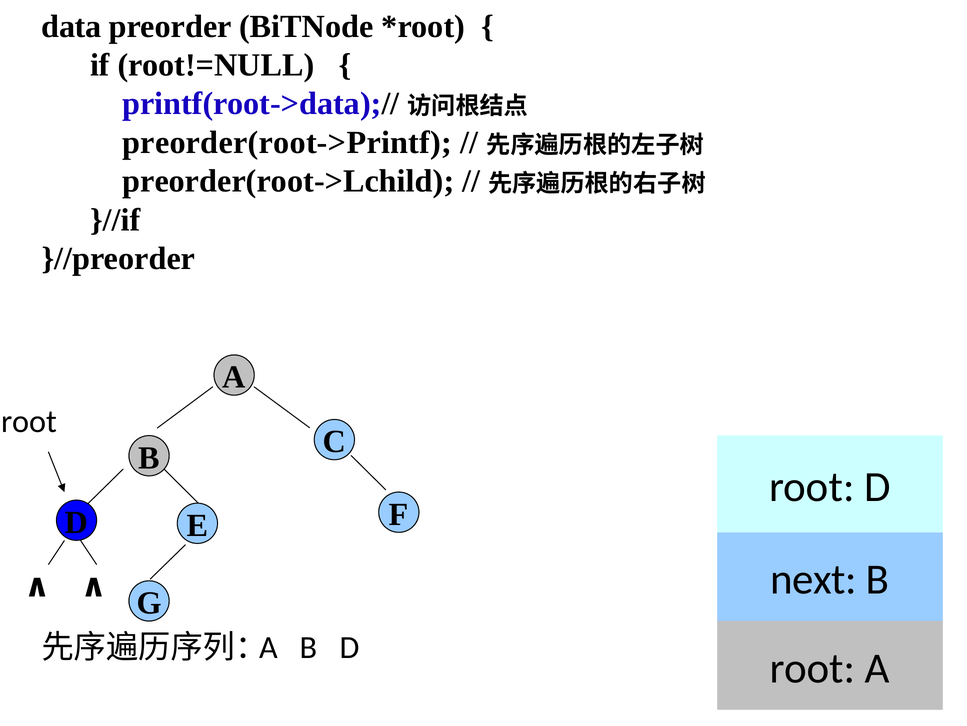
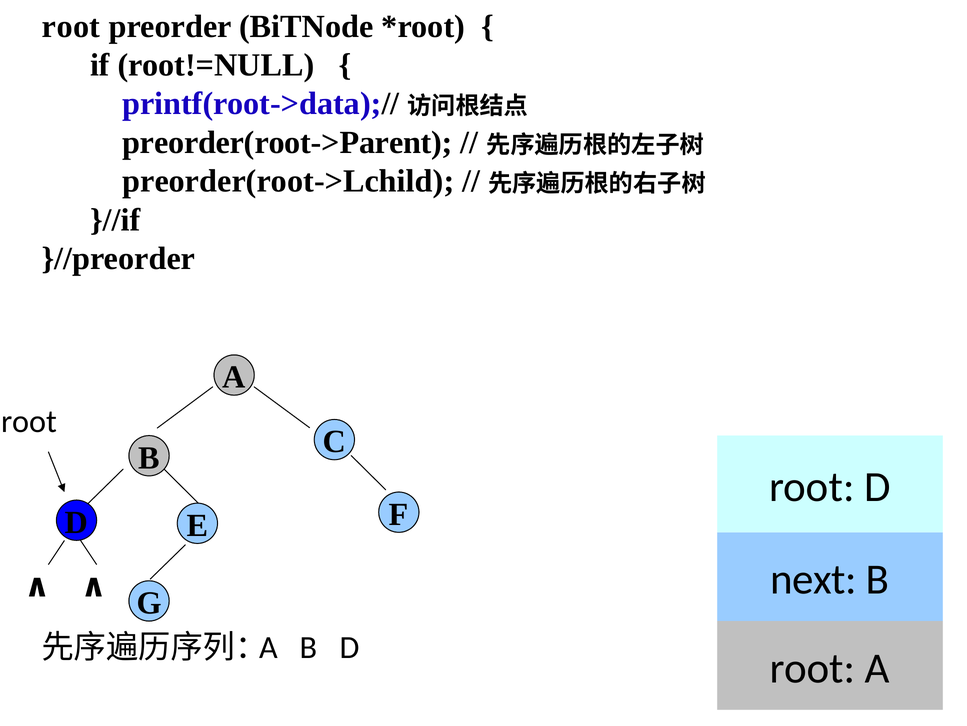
data at (71, 26): data -> root
preorder(root->Printf: preorder(root->Printf -> preorder(root->Parent
